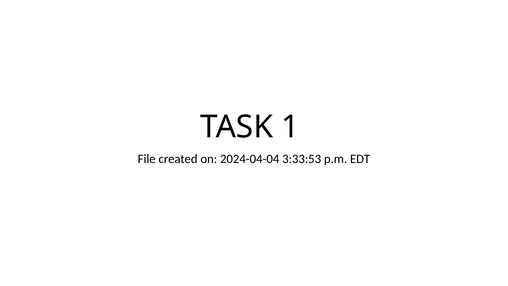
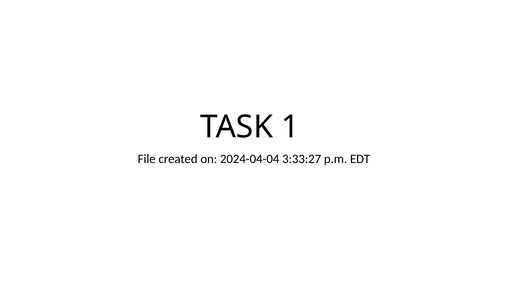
3:33:53: 3:33:53 -> 3:33:27
